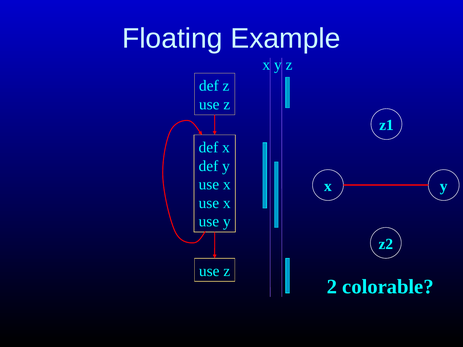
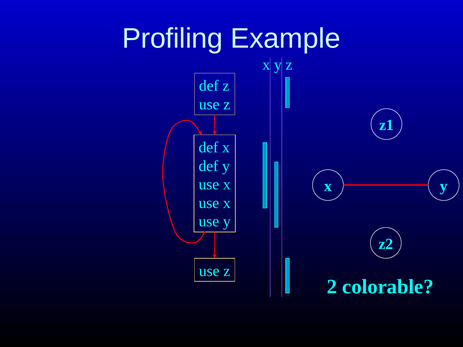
Floating: Floating -> Profiling
